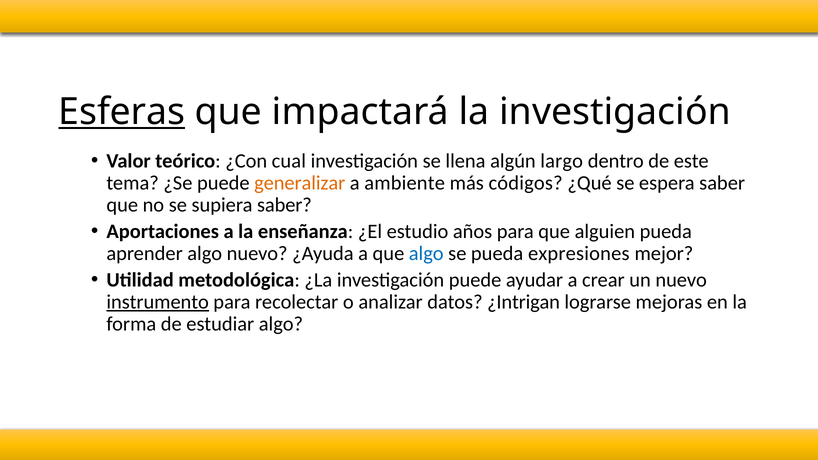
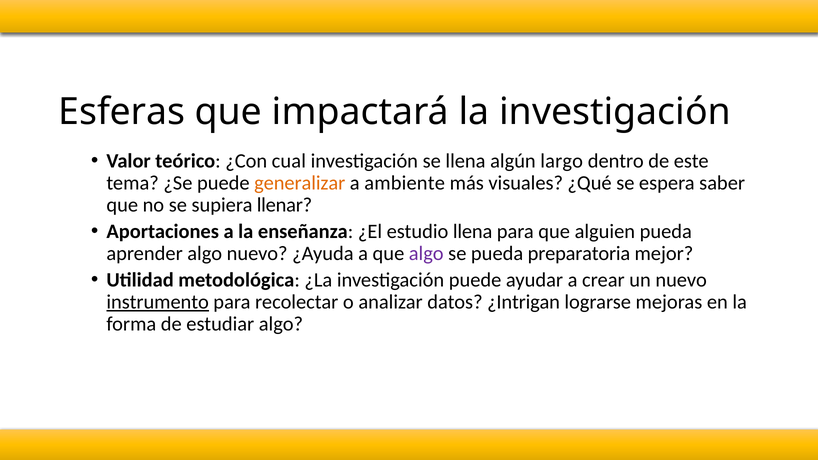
Esferas underline: present -> none
códigos: códigos -> visuales
supiera saber: saber -> llenar
estudio años: años -> llena
algo at (426, 254) colour: blue -> purple
expresiones: expresiones -> preparatoria
